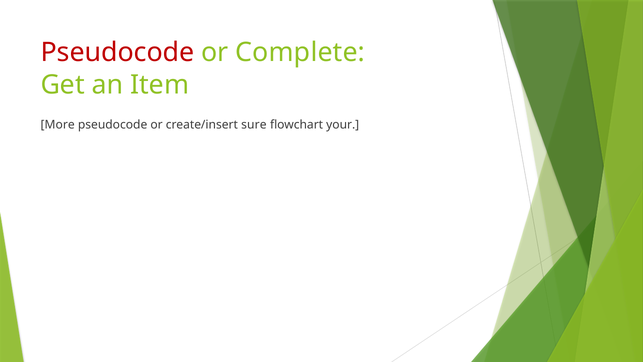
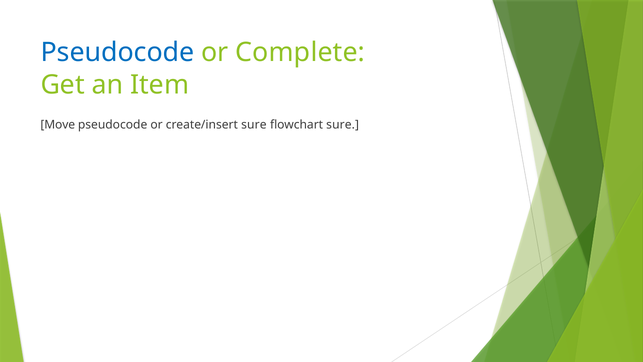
Pseudocode at (117, 52) colour: red -> blue
More: More -> Move
flowchart your: your -> sure
